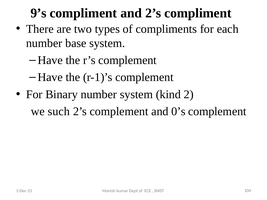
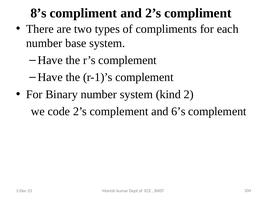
9’s: 9’s -> 8’s
such: such -> code
0’s: 0’s -> 6’s
